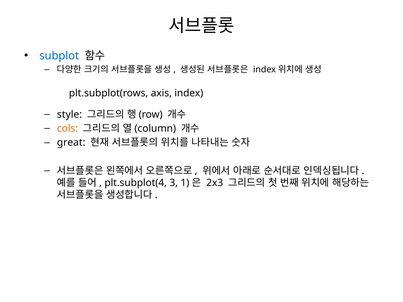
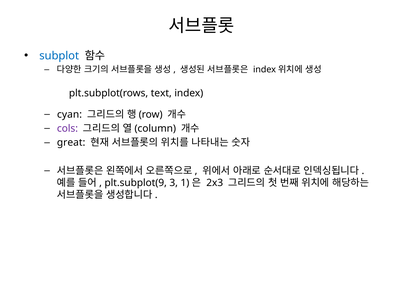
axis: axis -> text
style: style -> cyan
cols colour: orange -> purple
plt.subplot(4: plt.subplot(4 -> plt.subplot(9
